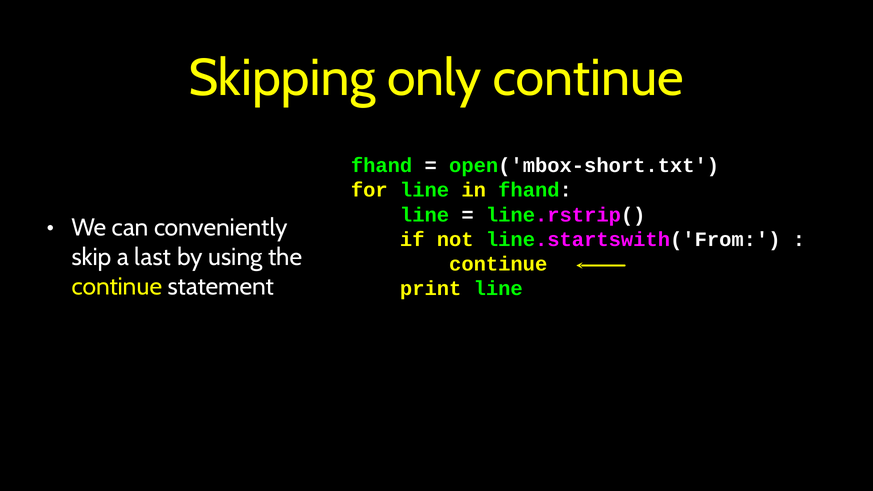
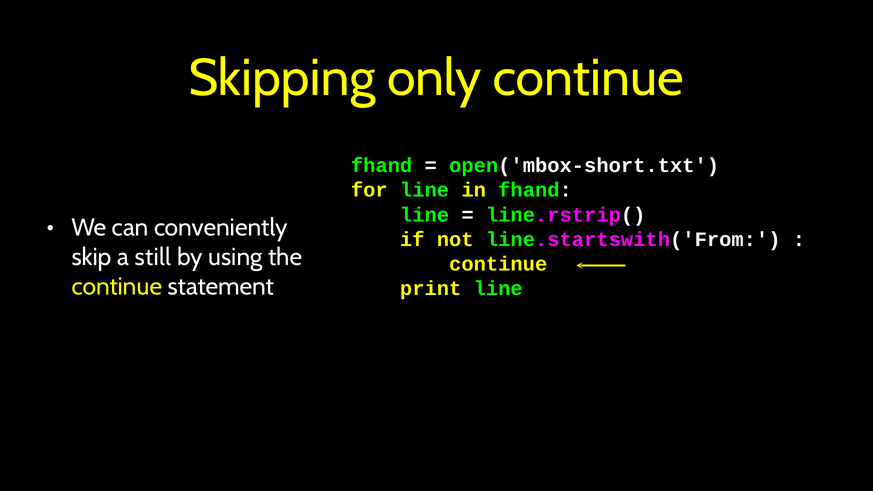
last: last -> still
